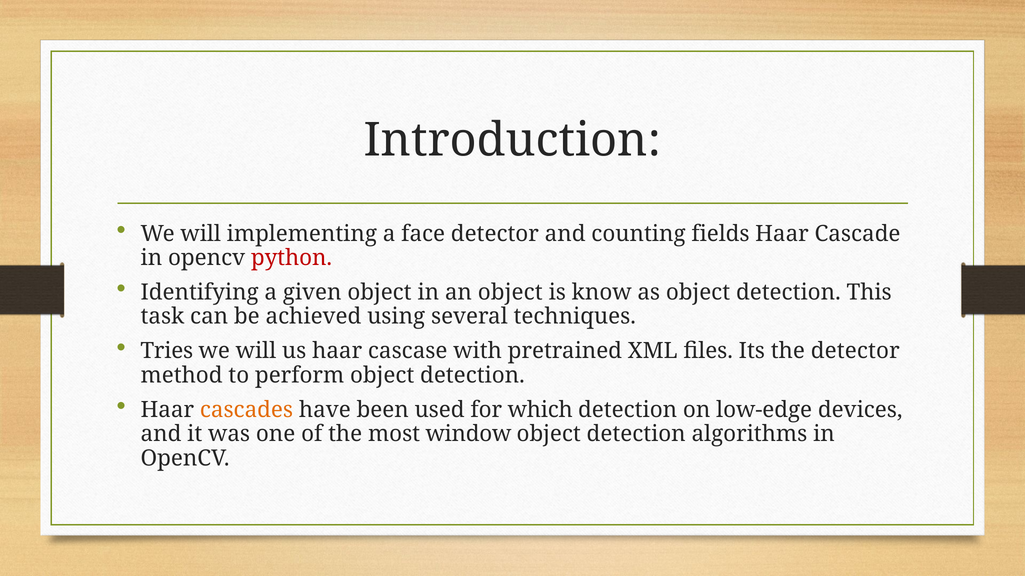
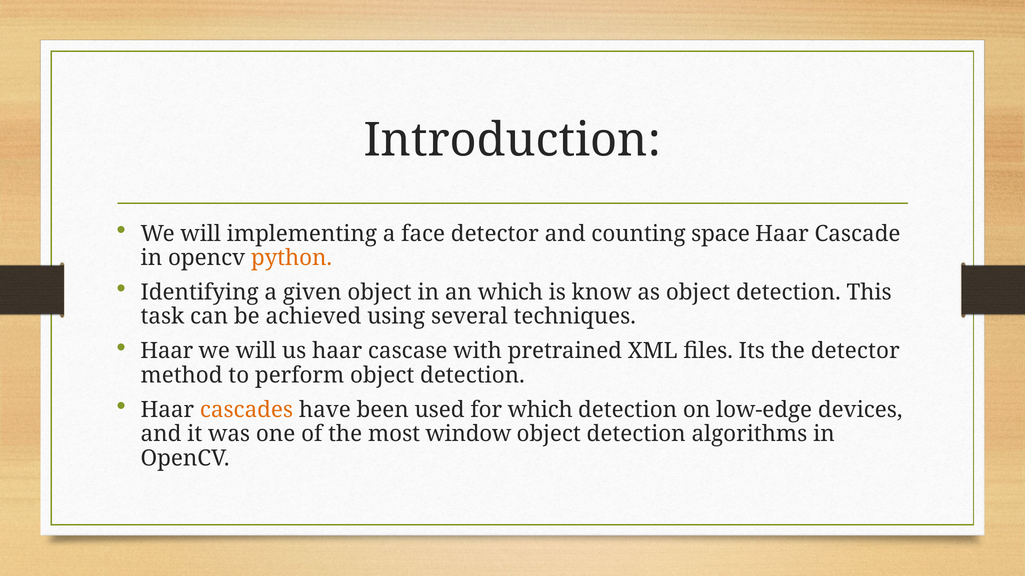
fields: fields -> space
python colour: red -> orange
an object: object -> which
Tries at (167, 351): Tries -> Haar
